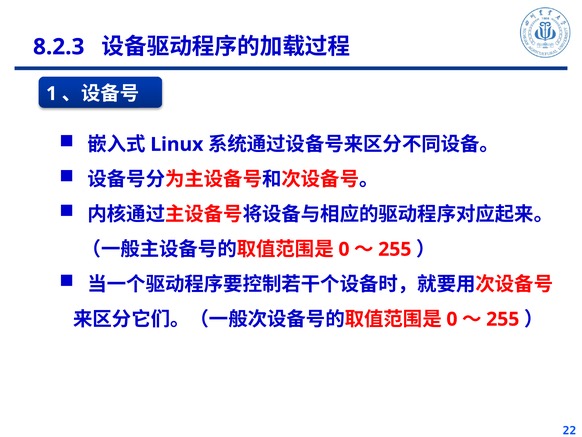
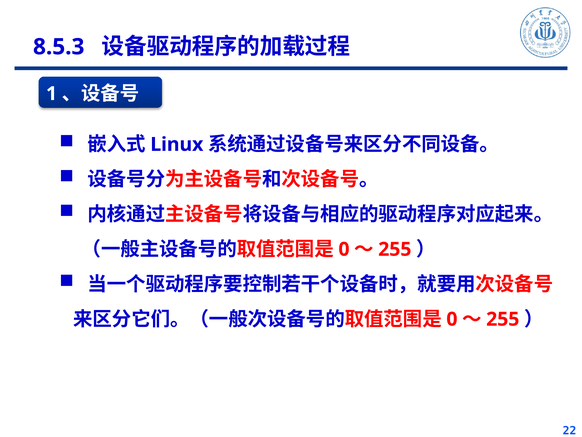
8.2.3: 8.2.3 -> 8.5.3
